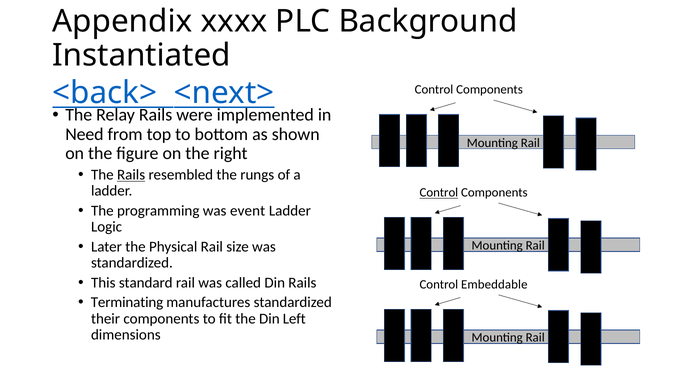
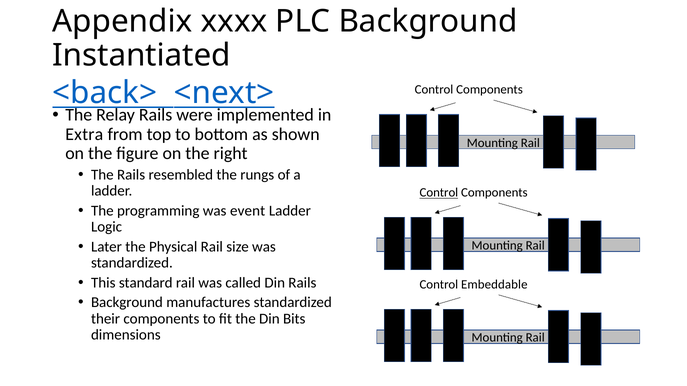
Need: Need -> Extra
Rails at (131, 175) underline: present -> none
Terminating at (127, 303): Terminating -> Background
Left: Left -> Bits
